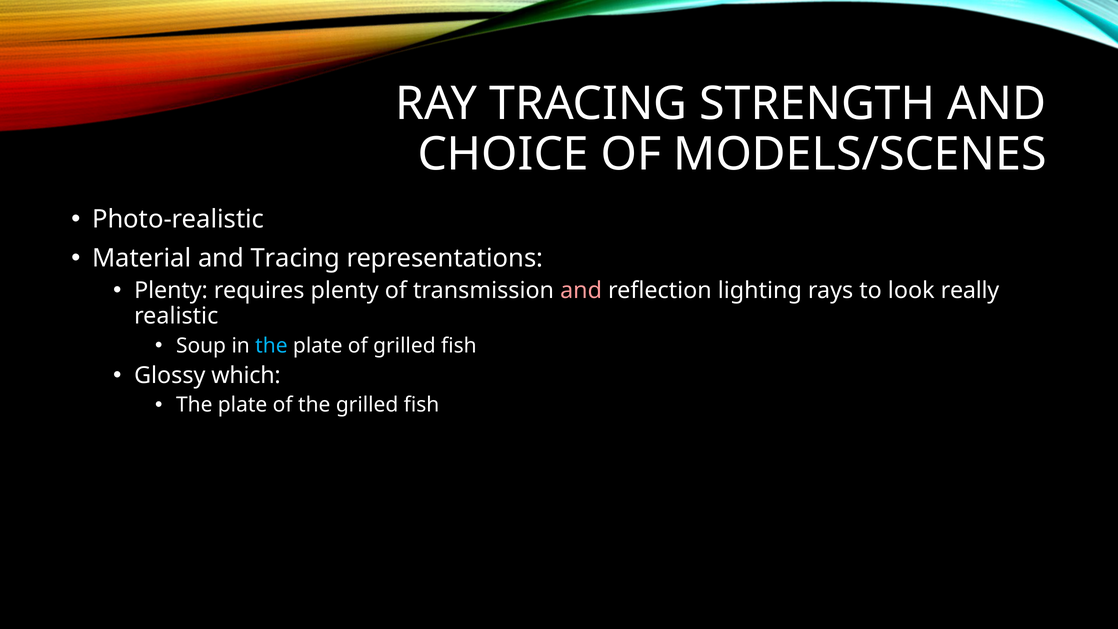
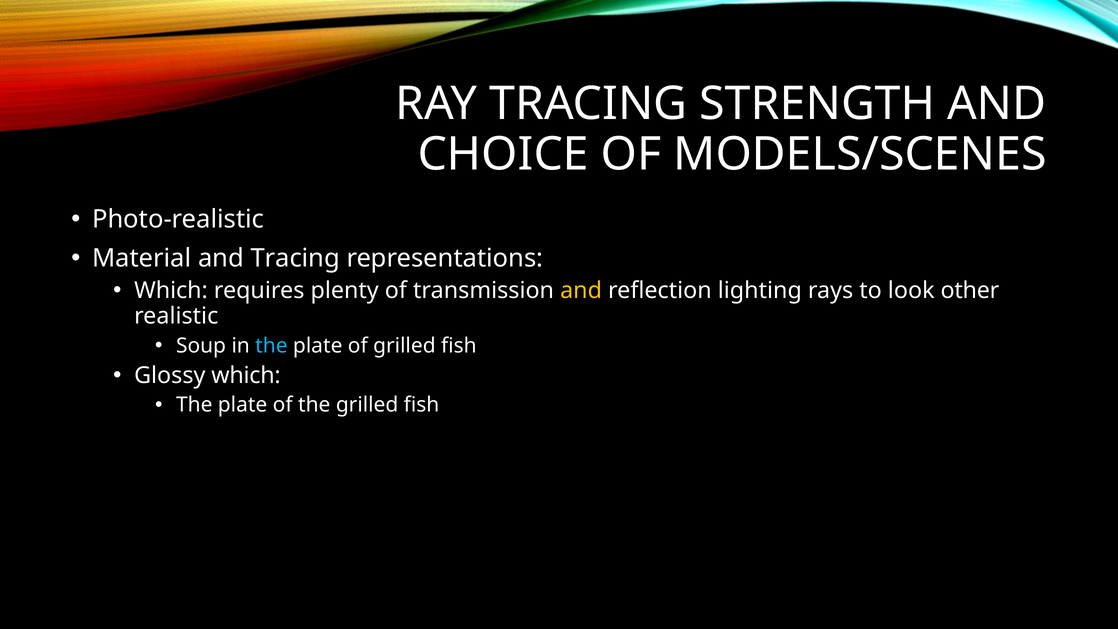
Plenty at (171, 291): Plenty -> Which
and at (581, 291) colour: pink -> yellow
really: really -> other
